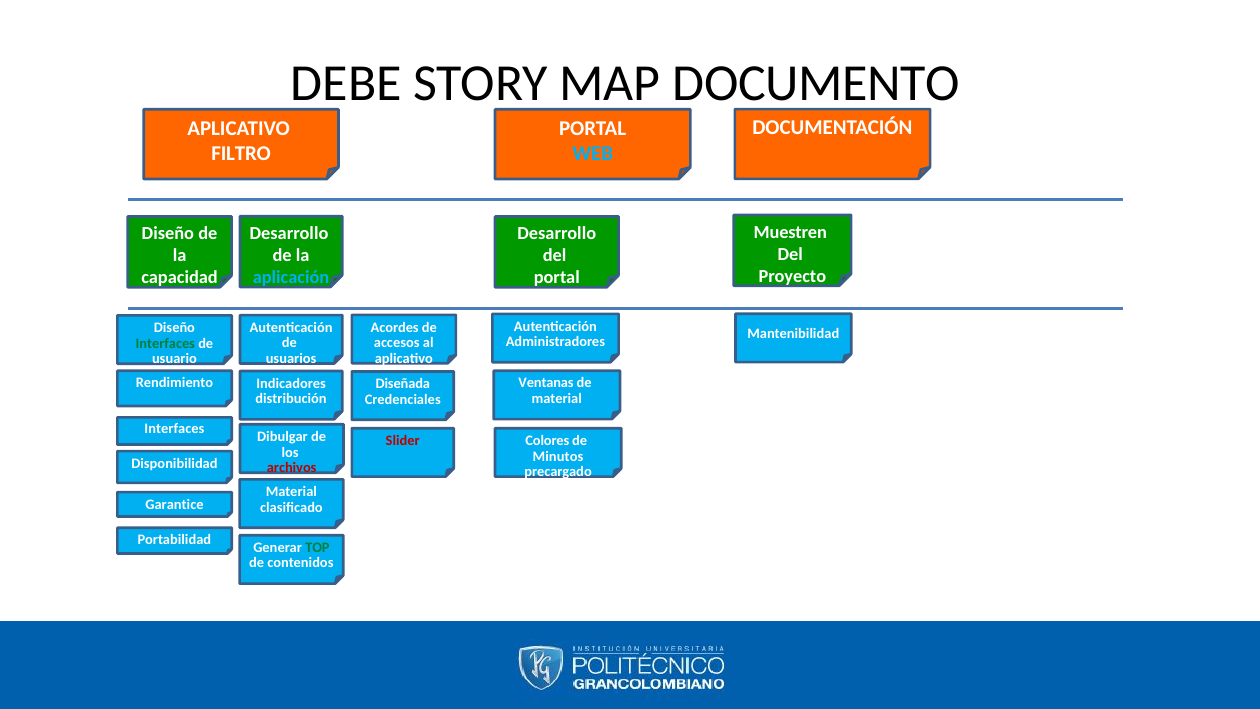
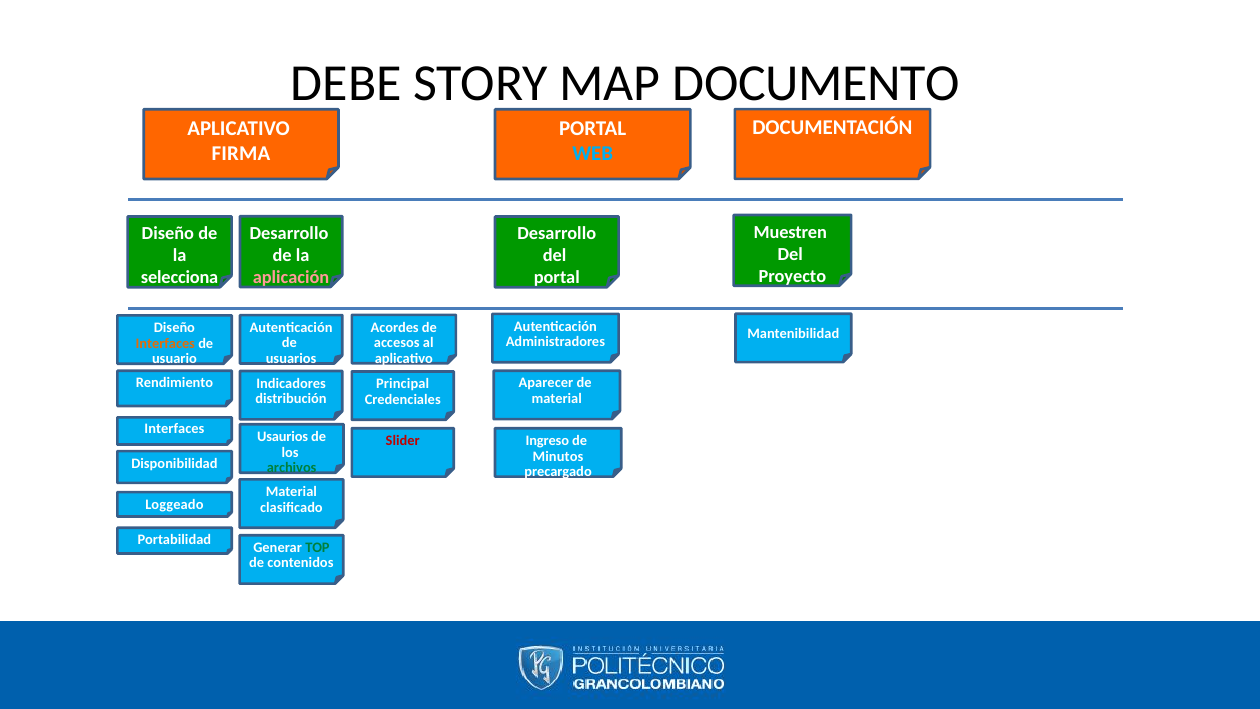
FILTRO: FILTRO -> FIRMA
aplicación colour: light blue -> pink
capacidad: capacidad -> selecciona
Interfaces at (165, 343) colour: green -> orange
Ventanas: Ventanas -> Aparecer
Diseñada: Diseñada -> Principal
Dibulgar: Dibulgar -> Usaurios
Colores: Colores -> Ingreso
archivos colour: red -> green
Garantice: Garantice -> Loggeado
